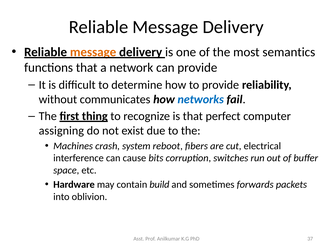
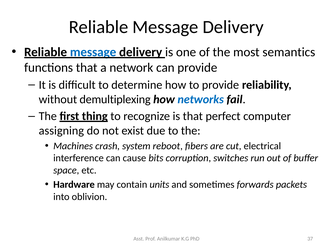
message at (93, 52) colour: orange -> blue
communicates: communicates -> demultiplexing
build: build -> units
